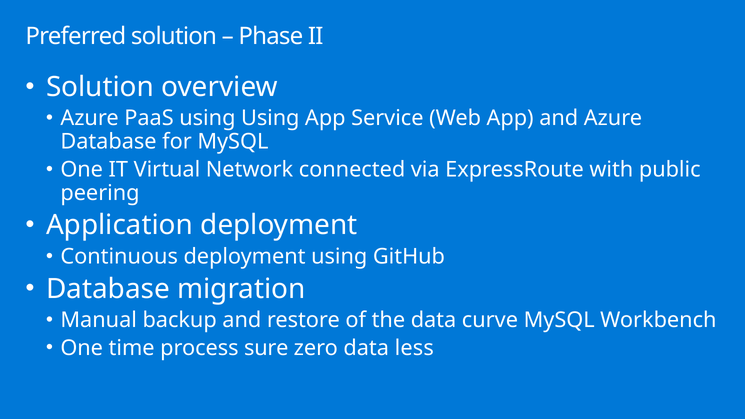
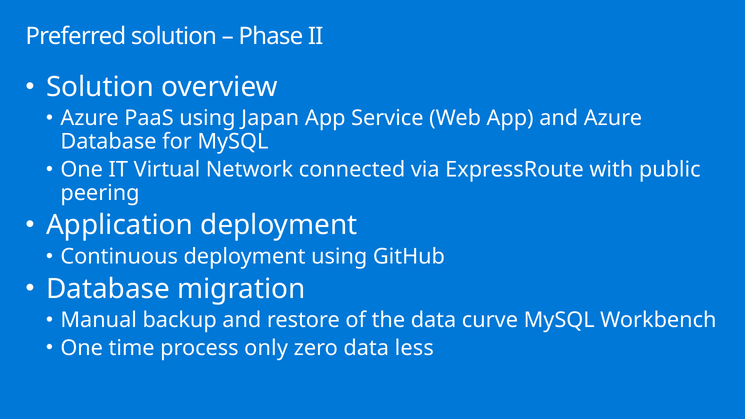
using Using: Using -> Japan
sure: sure -> only
